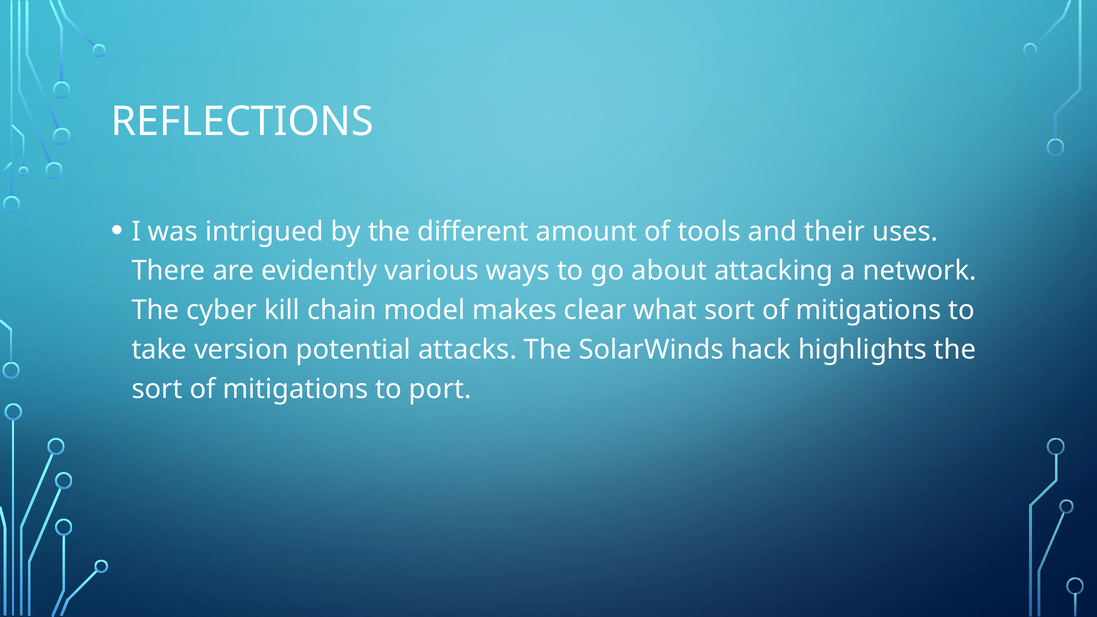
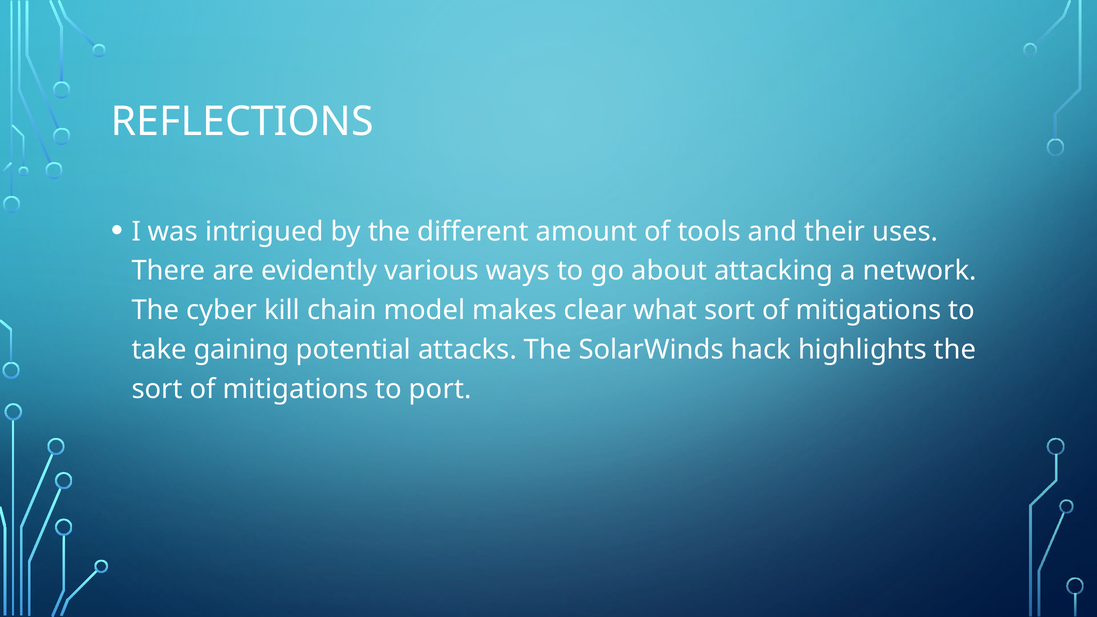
version: version -> gaining
